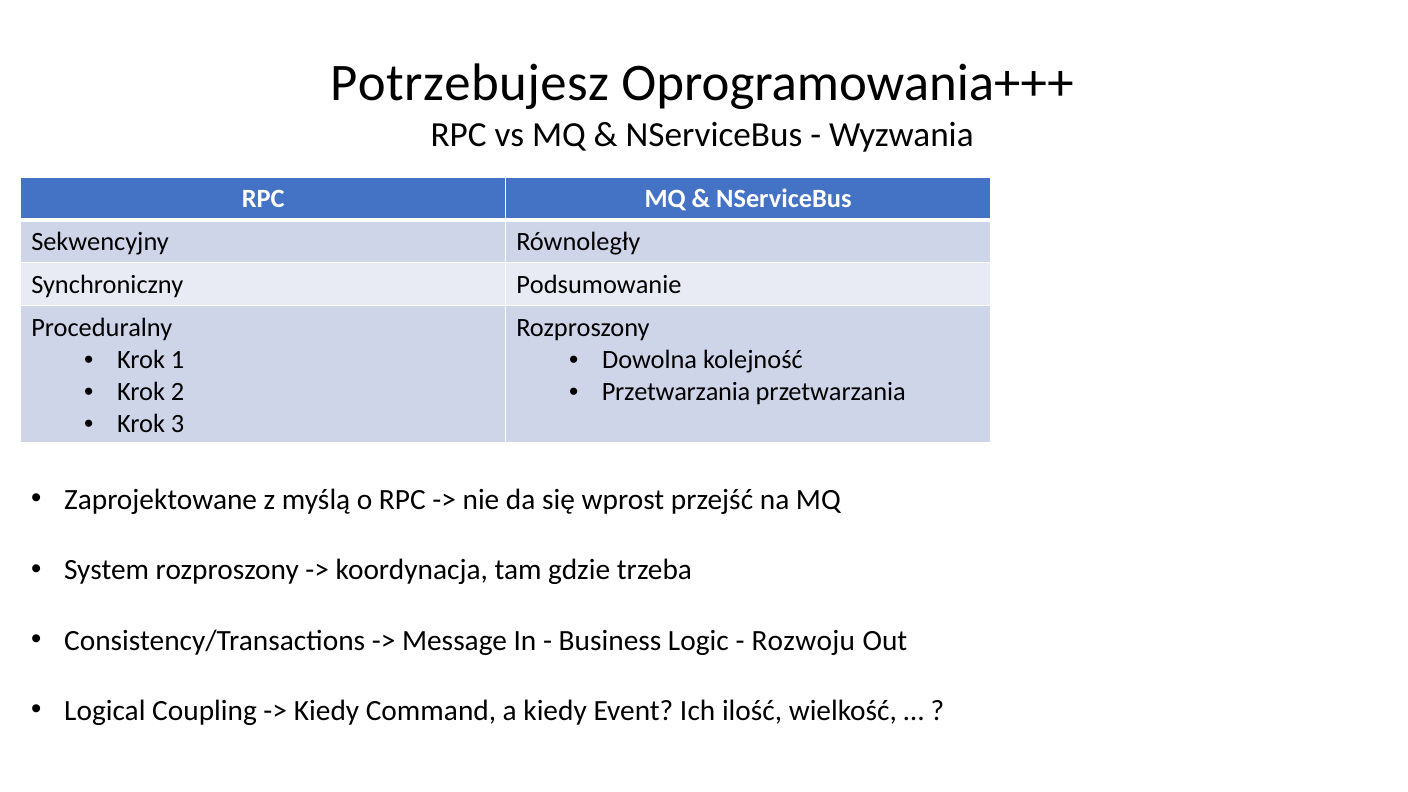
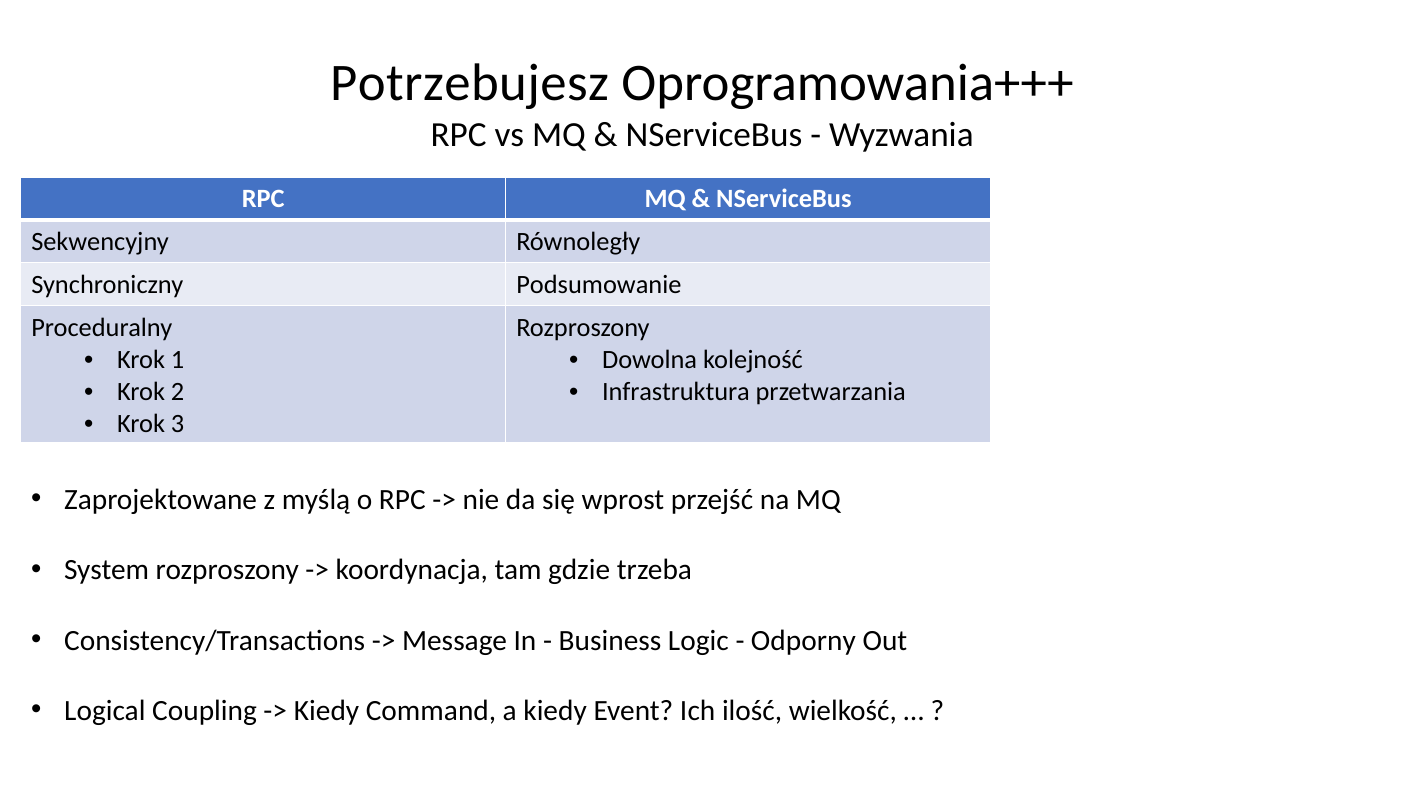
Przetwarzania at (676, 392): Przetwarzania -> Infrastruktura
Rozwoju: Rozwoju -> Odporny
